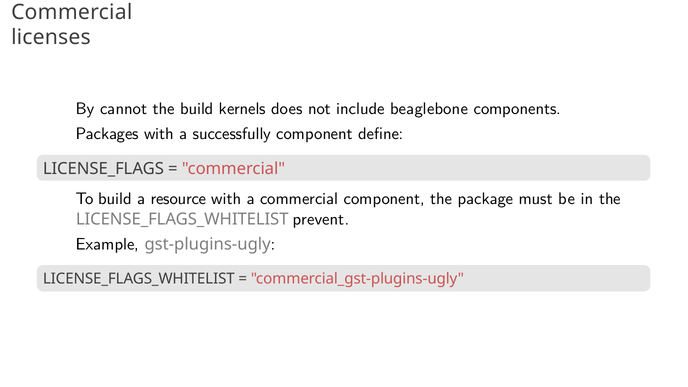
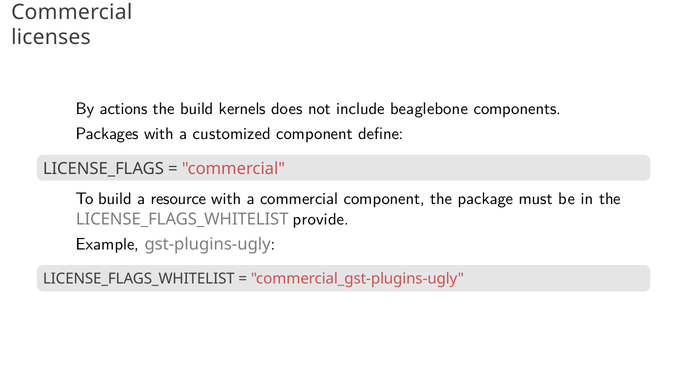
cannot: cannot -> actions
successfully: successfully -> customized
prevent: prevent -> provide
